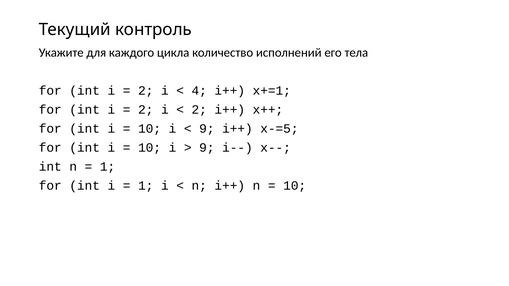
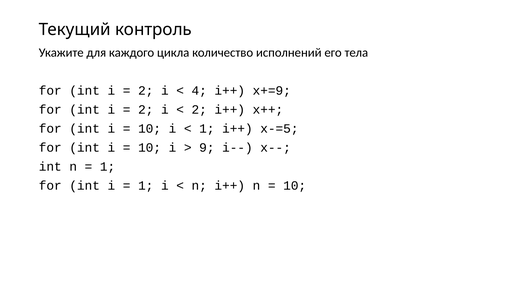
x+=1: x+=1 -> x+=9
9 at (207, 129): 9 -> 1
